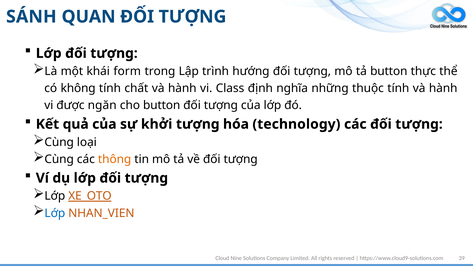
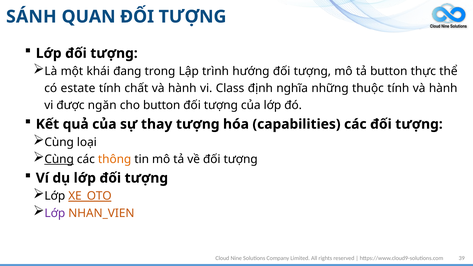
form: form -> đang
không: không -> estate
khởi: khởi -> thay
technology: technology -> capabilities
Cùng at (59, 159) underline: none -> present
Lớp at (55, 213) colour: blue -> purple
